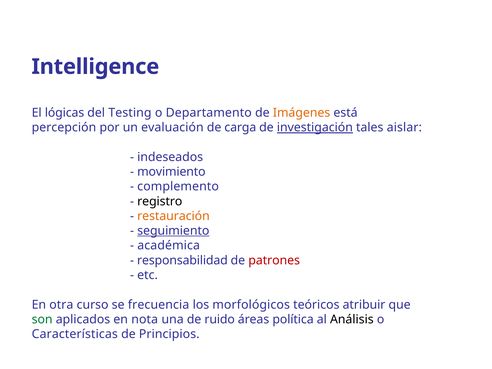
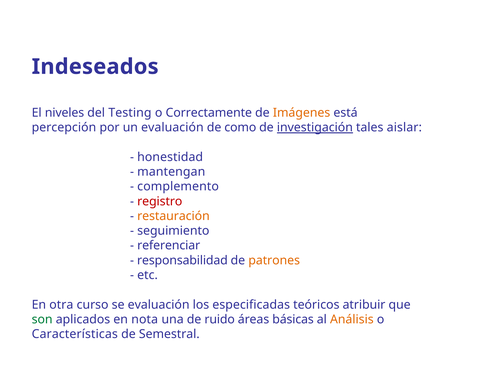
Intelligence: Intelligence -> Indeseados
lógicas: lógicas -> niveles
Departamento: Departamento -> Correctamente
carga: carga -> como
indeseados: indeseados -> honestidad
movimiento: movimiento -> mantengan
registro colour: black -> red
seguimiento underline: present -> none
académica: académica -> referenciar
patrones colour: red -> orange
se frecuencia: frecuencia -> evaluación
morfológicos: morfológicos -> especificadas
política: política -> básicas
Análisis colour: black -> orange
Principios: Principios -> Semestral
